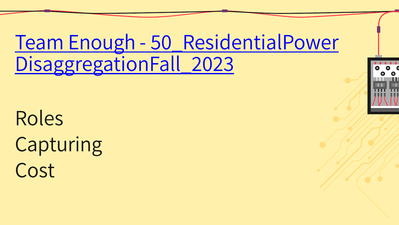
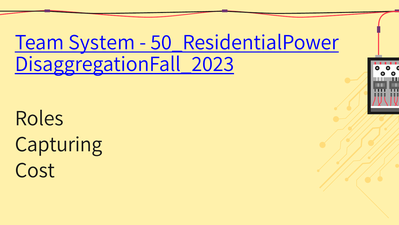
Enough: Enough -> System
